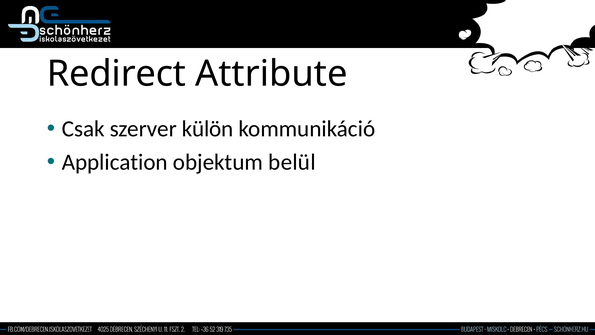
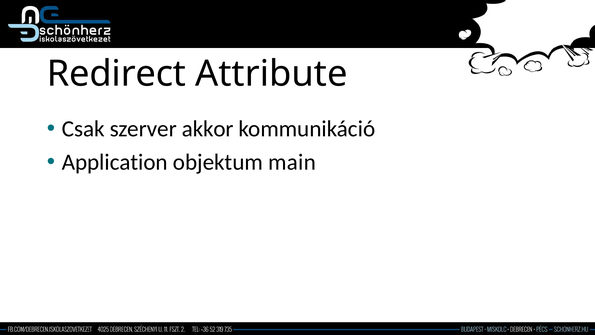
külön: külön -> akkor
belül: belül -> main
